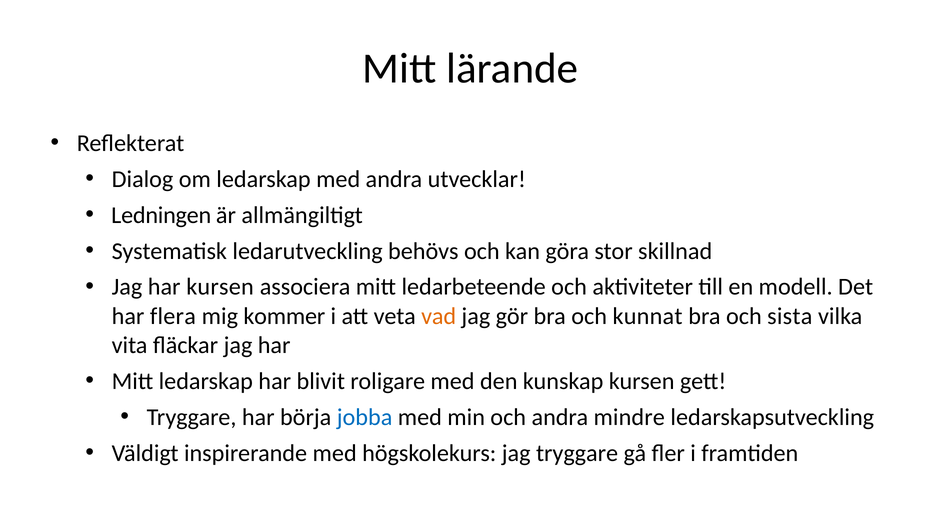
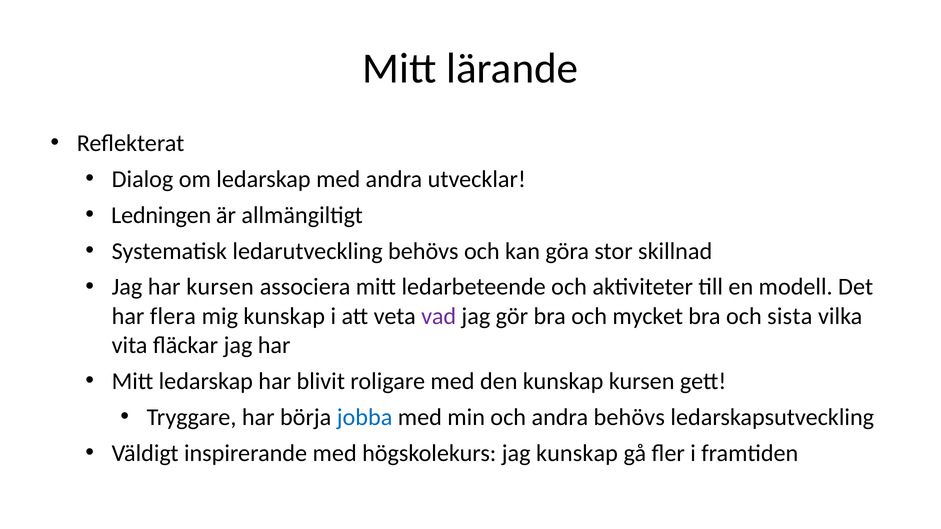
mig kommer: kommer -> kunskap
vad colour: orange -> purple
kunnat: kunnat -> mycket
andra mindre: mindre -> behövs
jag tryggare: tryggare -> kunskap
